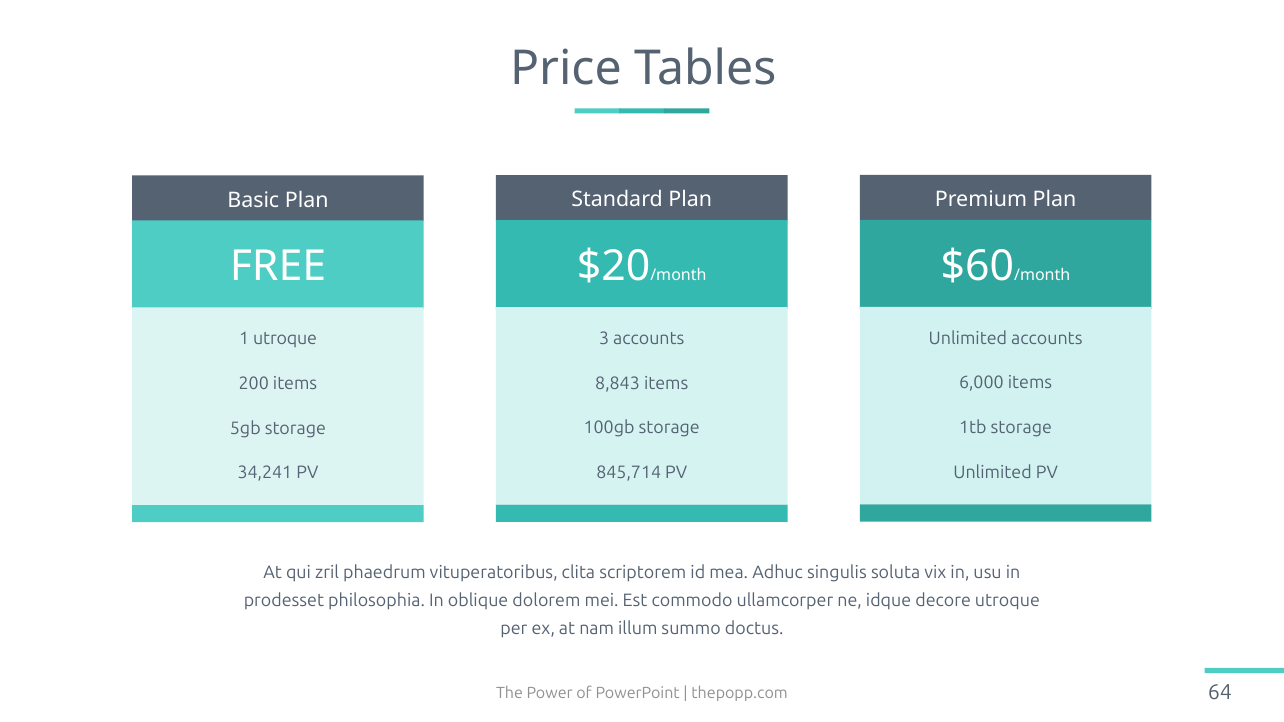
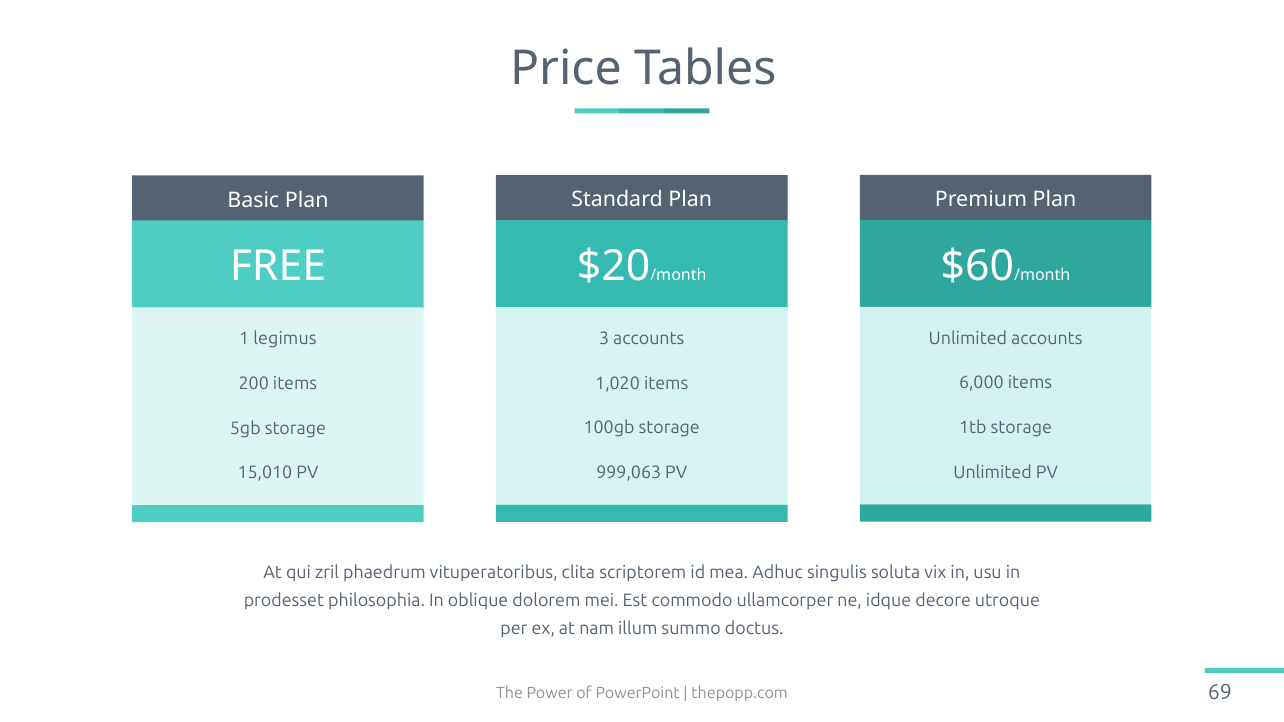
1 utroque: utroque -> legimus
8,843: 8,843 -> 1,020
845,714: 845,714 -> 999,063
34,241: 34,241 -> 15,010
64: 64 -> 69
